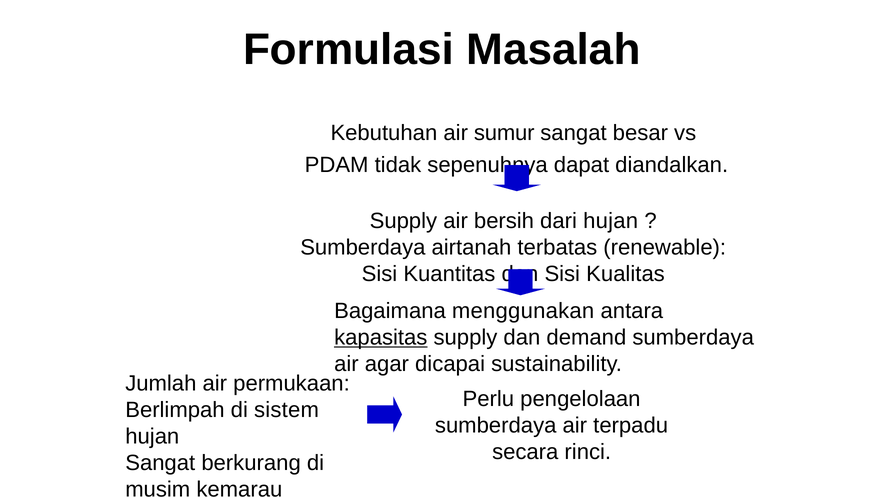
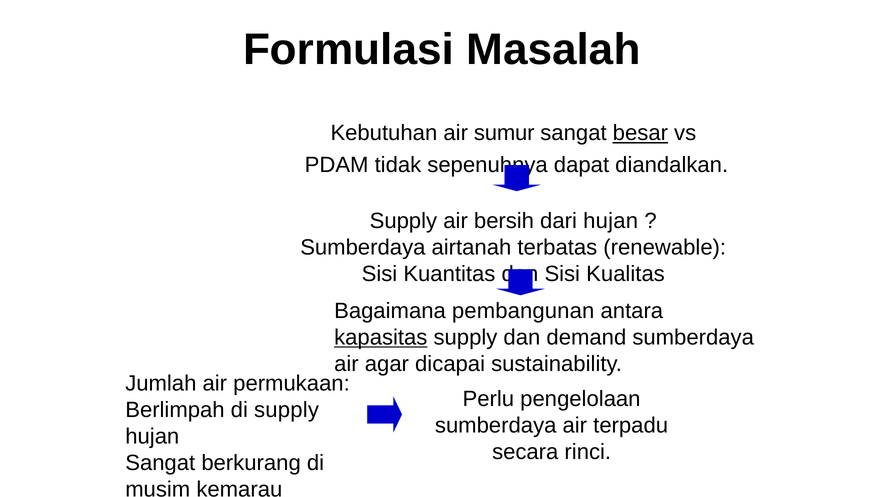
besar underline: none -> present
menggunakan: menggunakan -> pembangunan
di sistem: sistem -> supply
